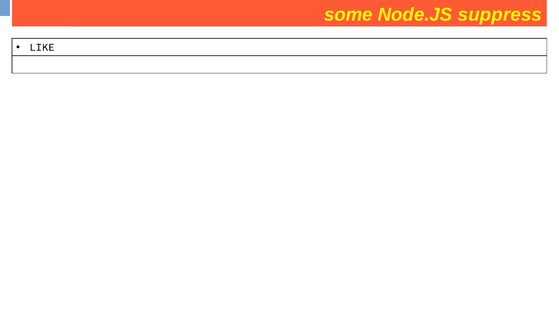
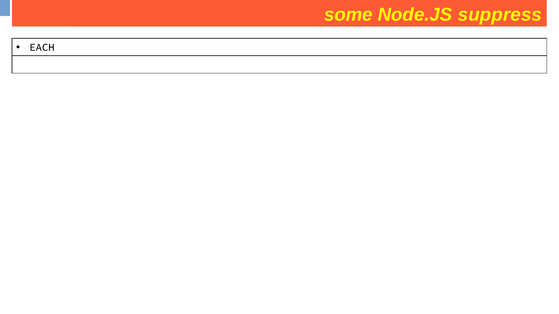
LIKE: LIKE -> EACH
